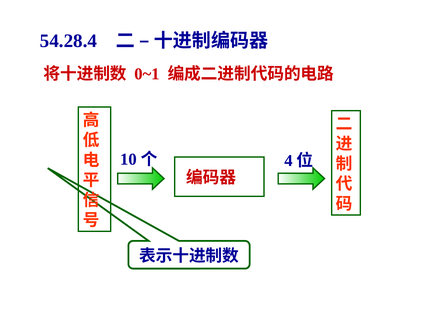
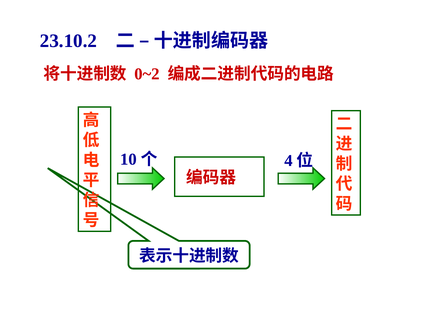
54.28.4: 54.28.4 -> 23.10.2
0~1: 0~1 -> 0~2
